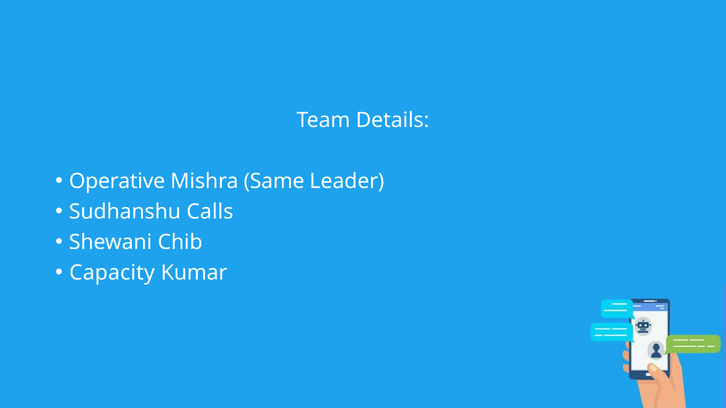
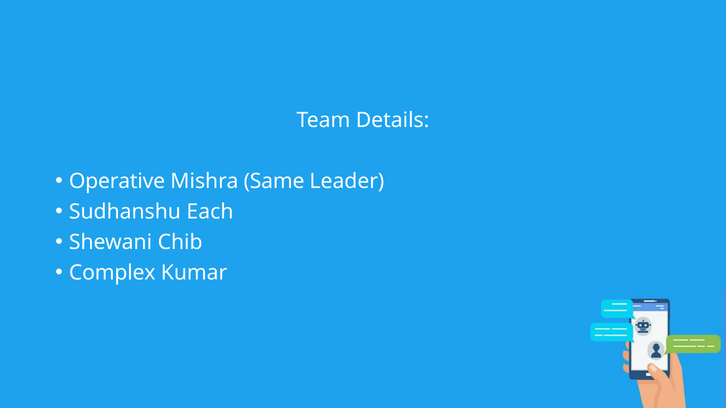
Calls: Calls -> Each
Capacity: Capacity -> Complex
